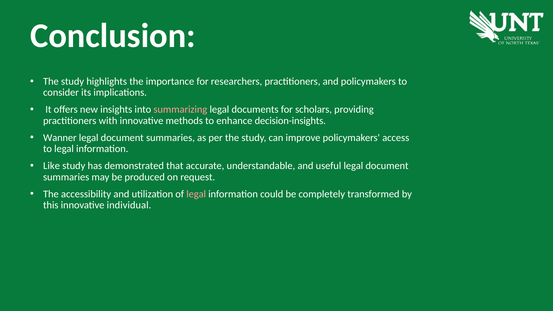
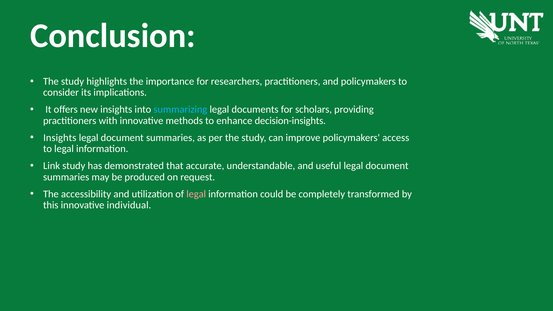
summarizing colour: pink -> light blue
Wanner at (60, 138): Wanner -> Insights
Like: Like -> Link
